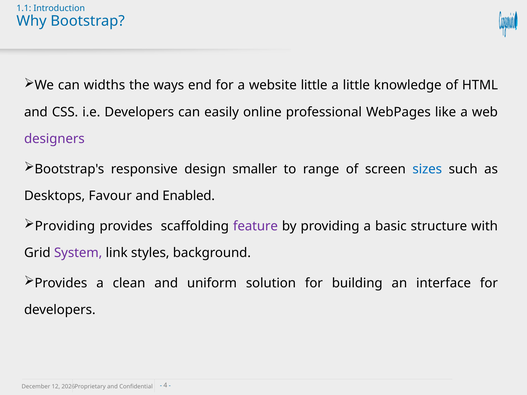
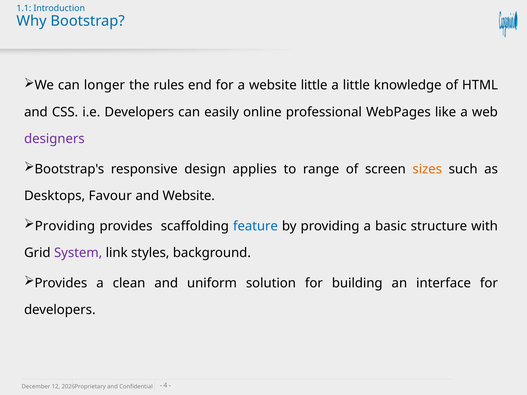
widths: widths -> longer
ways: ways -> rules
smaller: smaller -> applies
sizes colour: blue -> orange
and Enabled: Enabled -> Website
feature colour: purple -> blue
